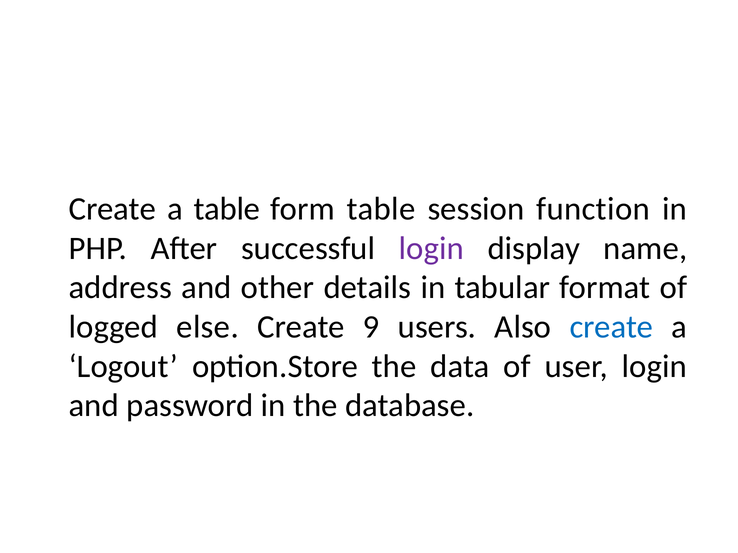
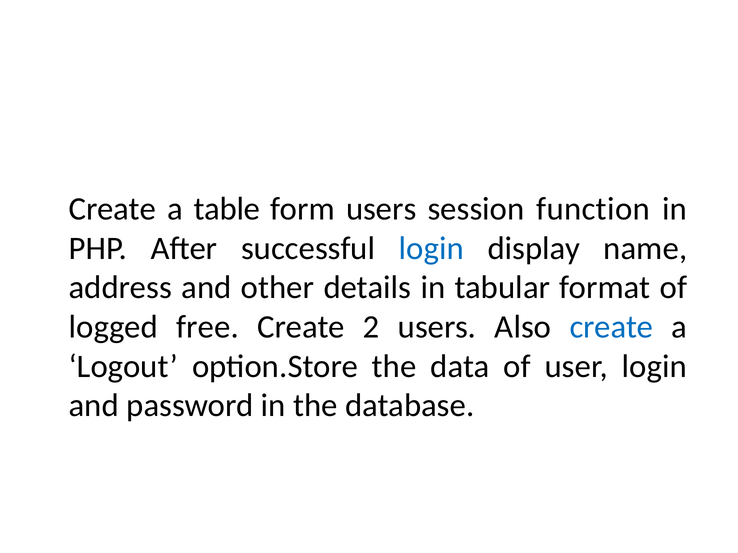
form table: table -> users
login at (431, 249) colour: purple -> blue
else: else -> free
9: 9 -> 2
